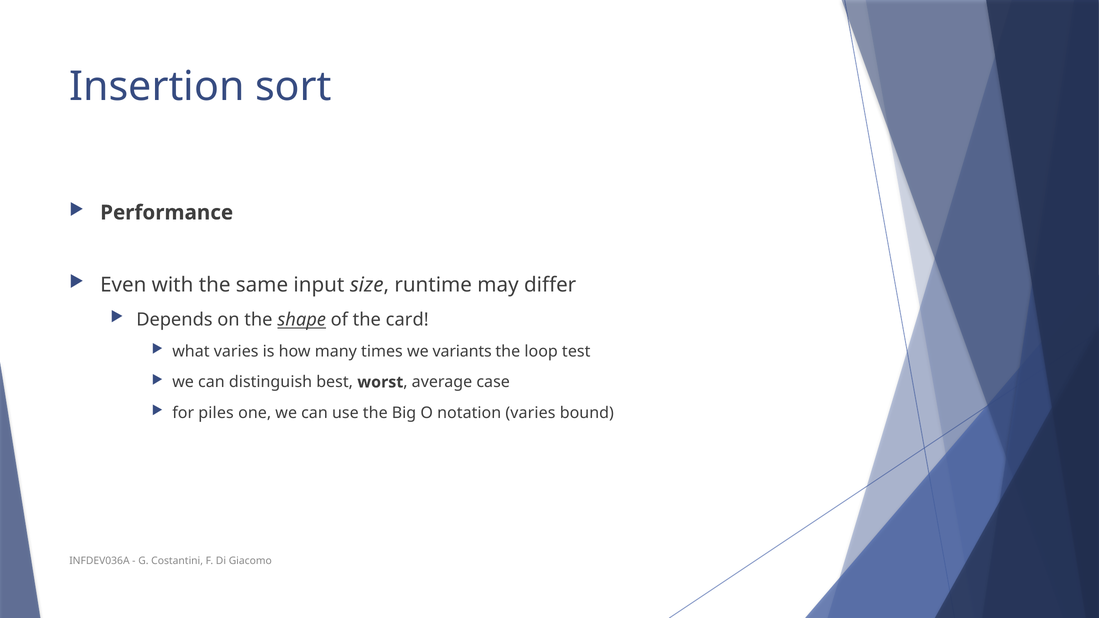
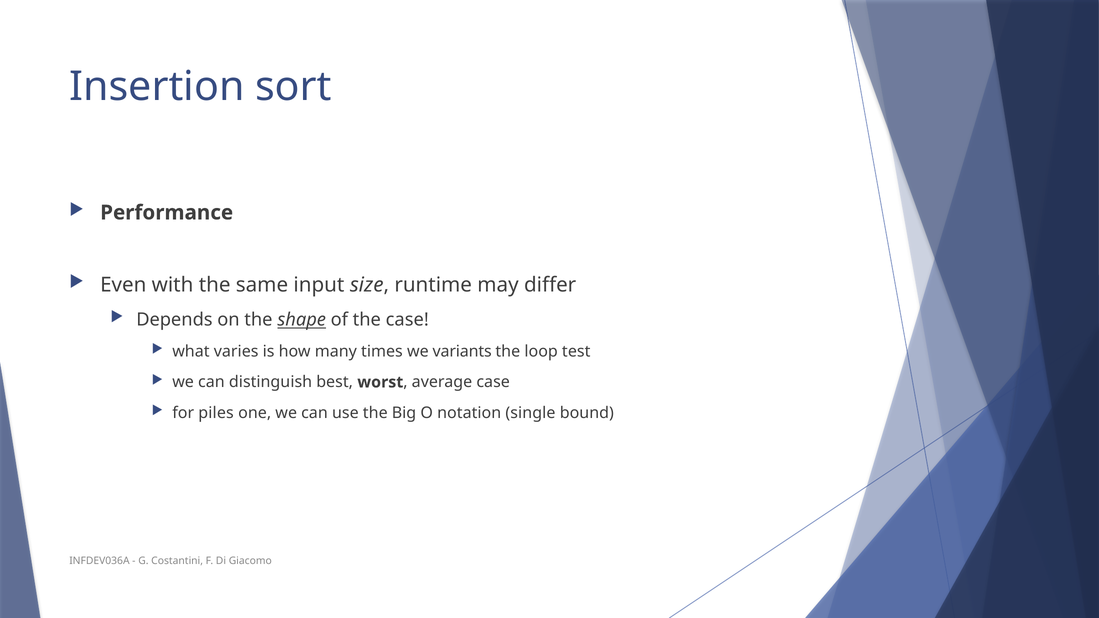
the card: card -> case
notation varies: varies -> single
